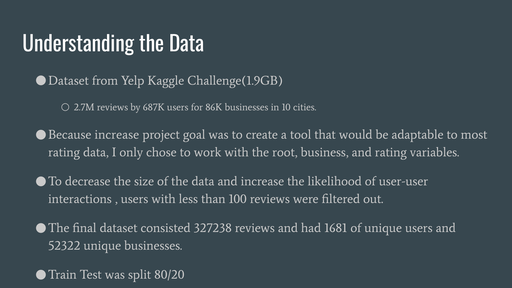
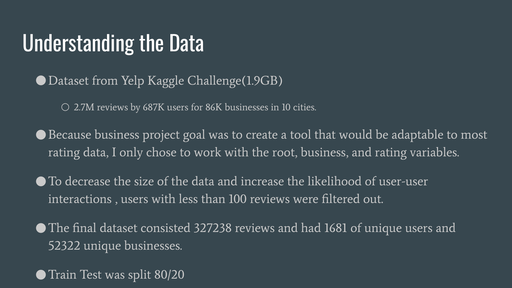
increase at (117, 135): increase -> business
